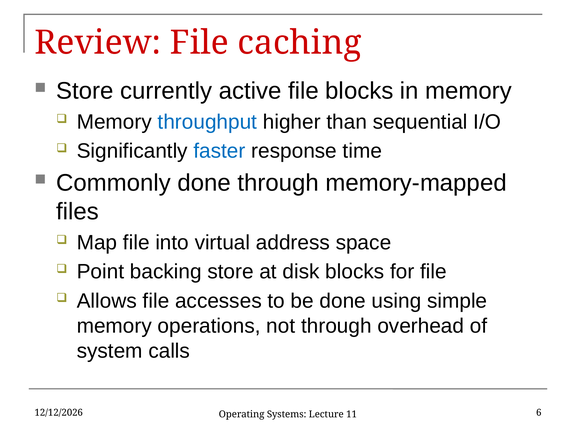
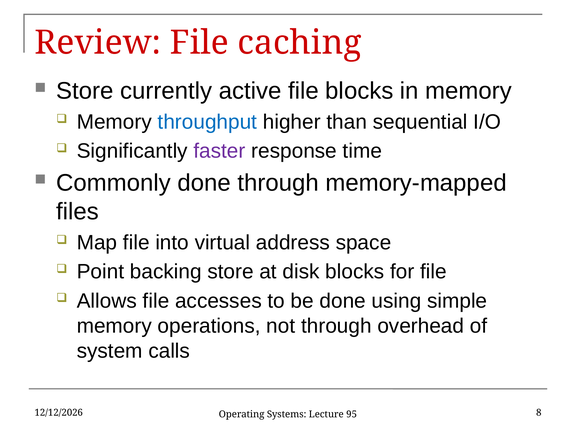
faster colour: blue -> purple
6: 6 -> 8
11: 11 -> 95
